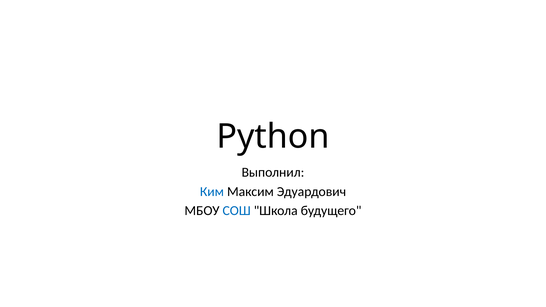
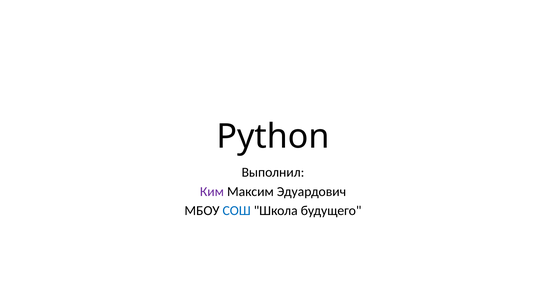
Ким colour: blue -> purple
